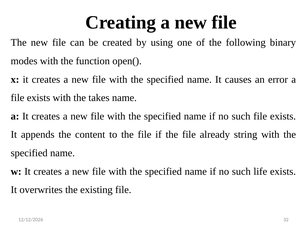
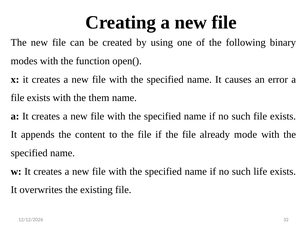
takes: takes -> them
string: string -> mode
